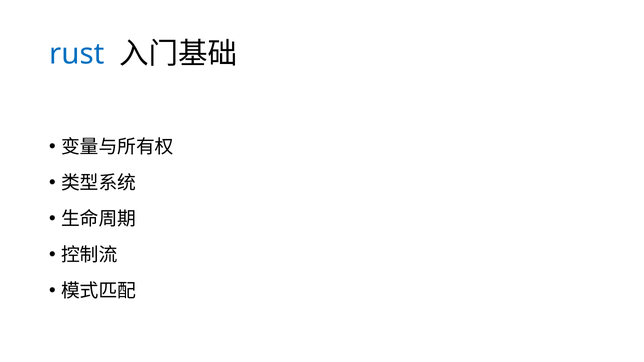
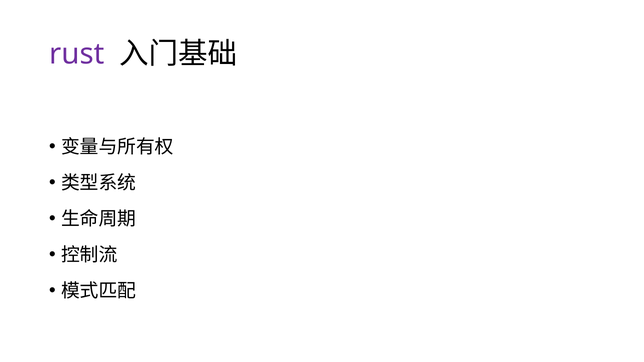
rust colour: blue -> purple
